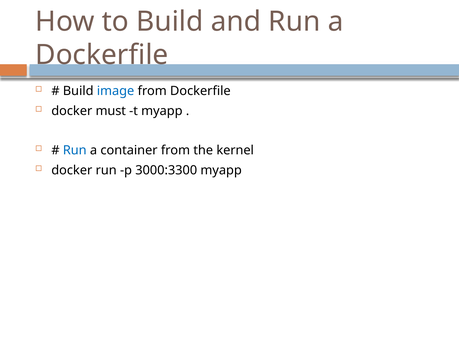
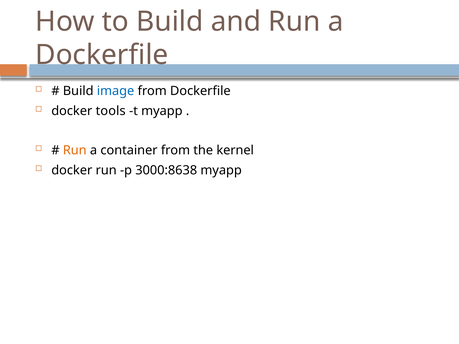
must: must -> tools
Run at (75, 151) colour: blue -> orange
3000:3300: 3000:3300 -> 3000:8638
